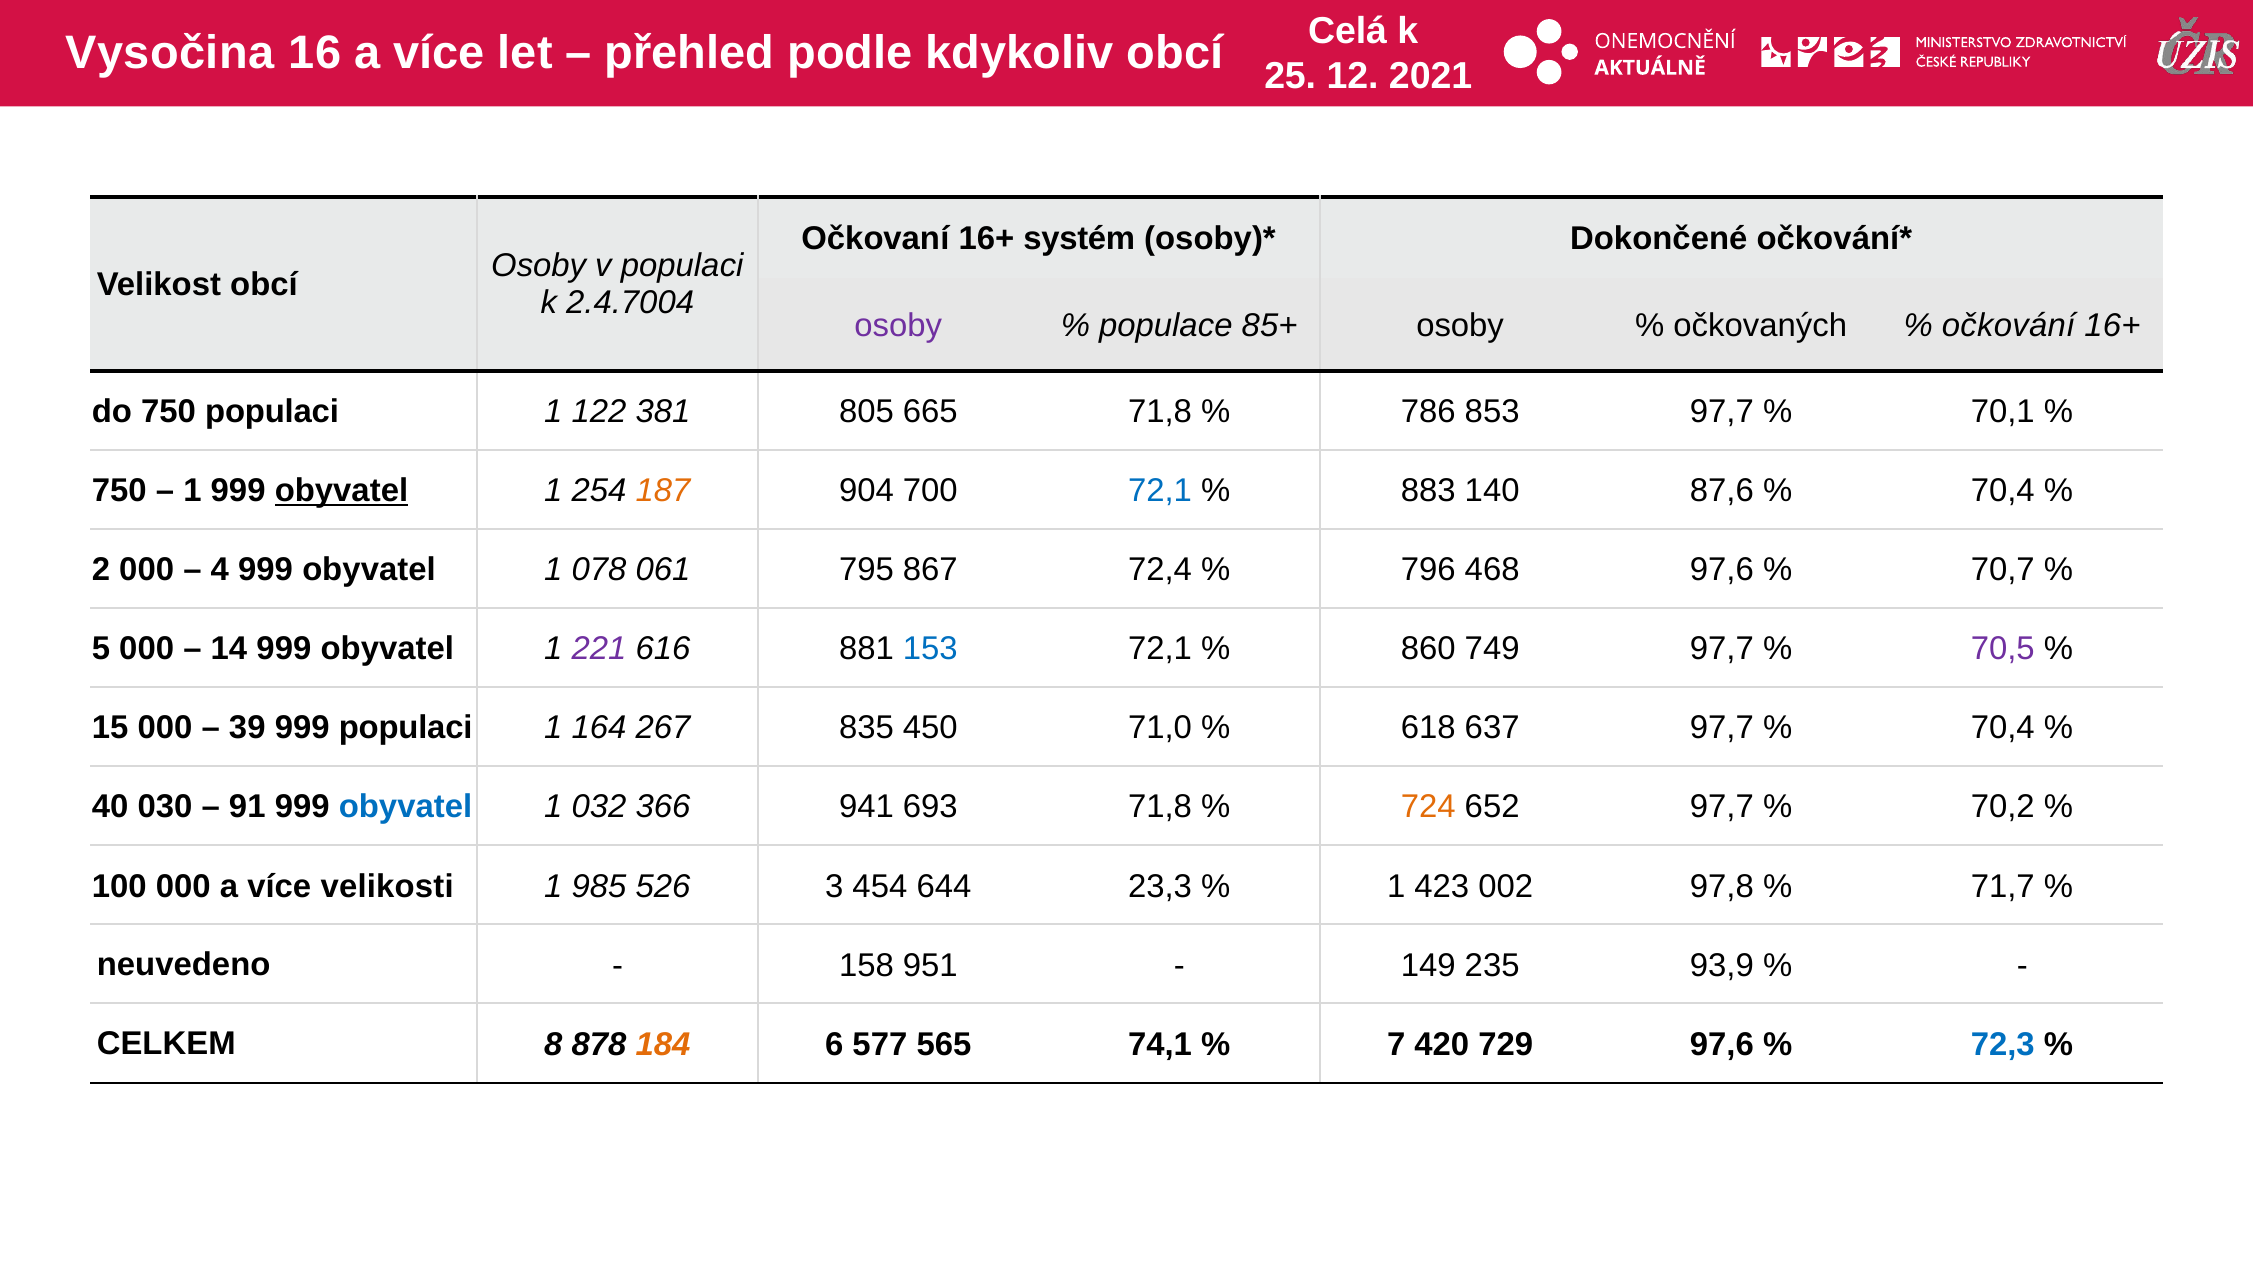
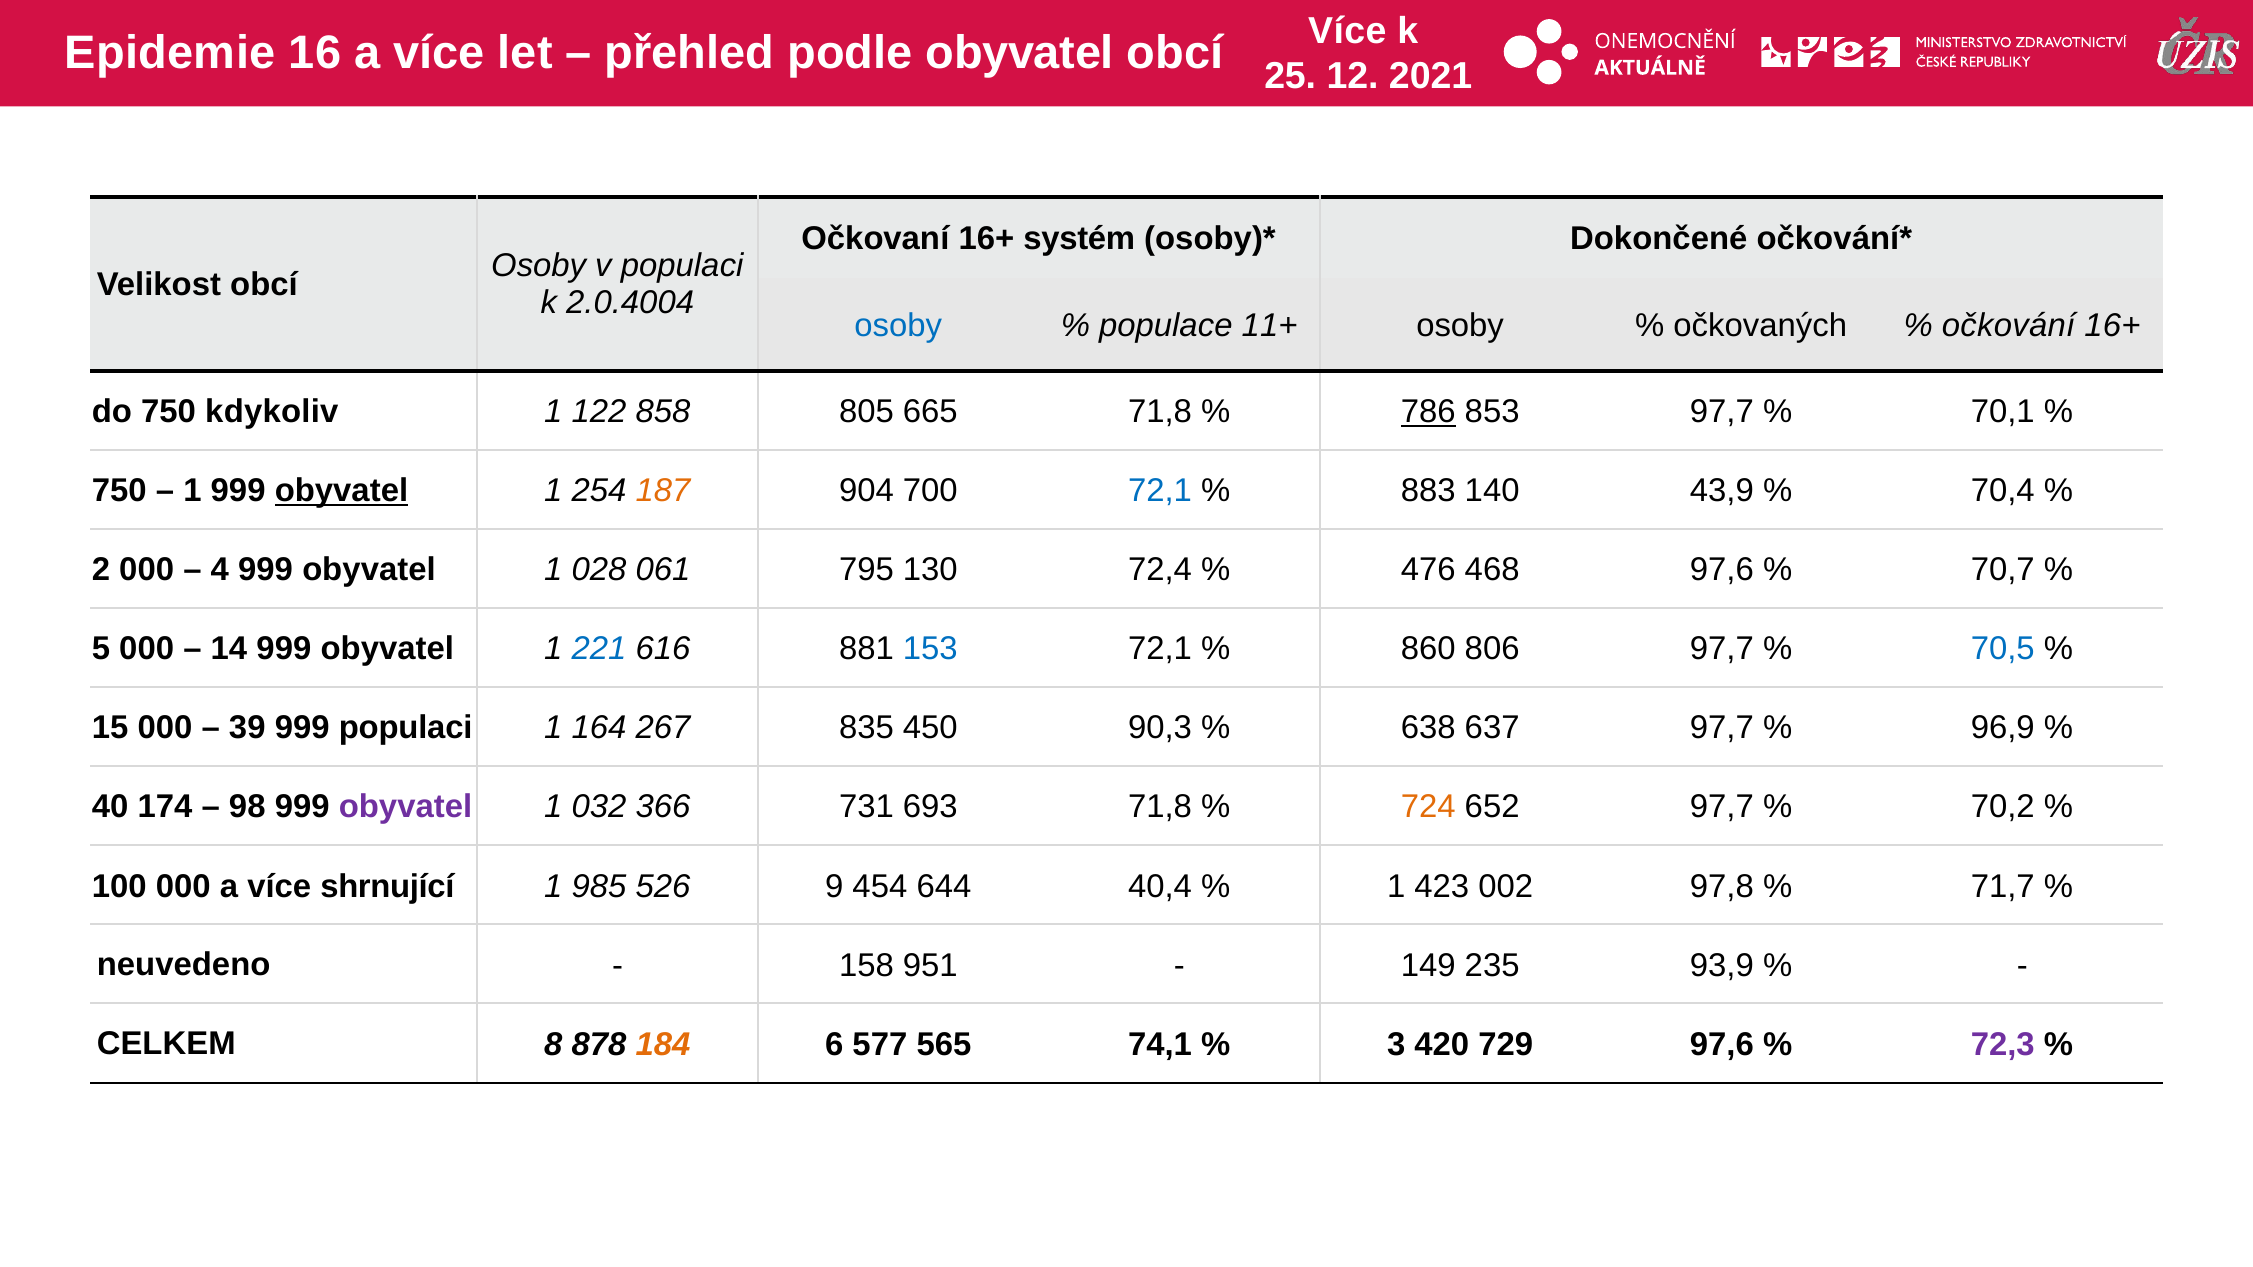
Vysočina: Vysočina -> Epidemie
podle kdykoliv: kdykoliv -> obyvatel
obcí Celá: Celá -> Více
2.4.7004: 2.4.7004 -> 2.0.4004
osoby at (898, 326) colour: purple -> blue
85+: 85+ -> 11+
750 populaci: populaci -> kdykoliv
381: 381 -> 858
786 underline: none -> present
87,6: 87,6 -> 43,9
078: 078 -> 028
867: 867 -> 130
796: 796 -> 476
221 colour: purple -> blue
749: 749 -> 806
70,5 colour: purple -> blue
71,0: 71,0 -> 90,3
618: 618 -> 638
70,4 at (2003, 728): 70,4 -> 96,9
030: 030 -> 174
91: 91 -> 98
obyvatel at (406, 807) colour: blue -> purple
941: 941 -> 731
velikosti: velikosti -> shrnující
3: 3 -> 9
23,3: 23,3 -> 40,4
7: 7 -> 3
72,3 colour: blue -> purple
